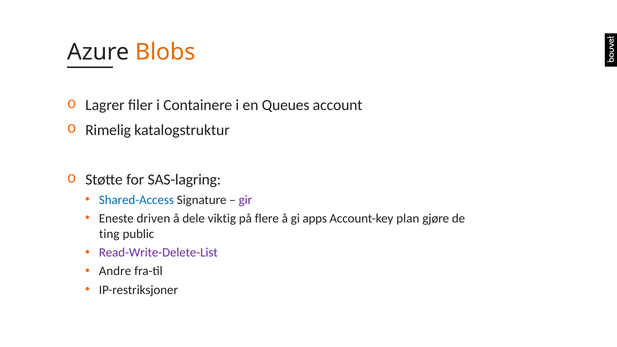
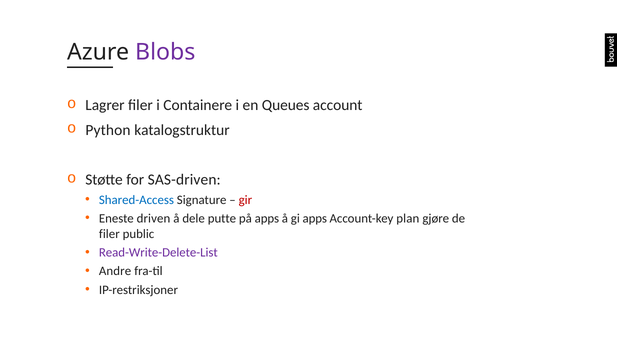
Blobs colour: orange -> purple
Rimelig: Rimelig -> Python
SAS-lagring: SAS-lagring -> SAS-driven
gir colour: purple -> red
viktig: viktig -> putte
på flere: flere -> apps
ting at (109, 234): ting -> filer
